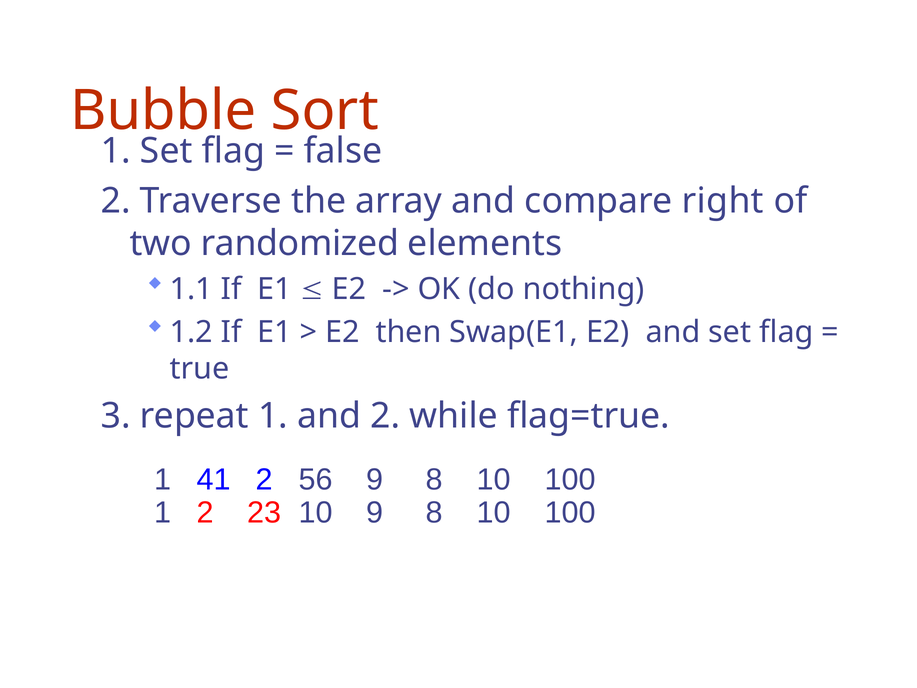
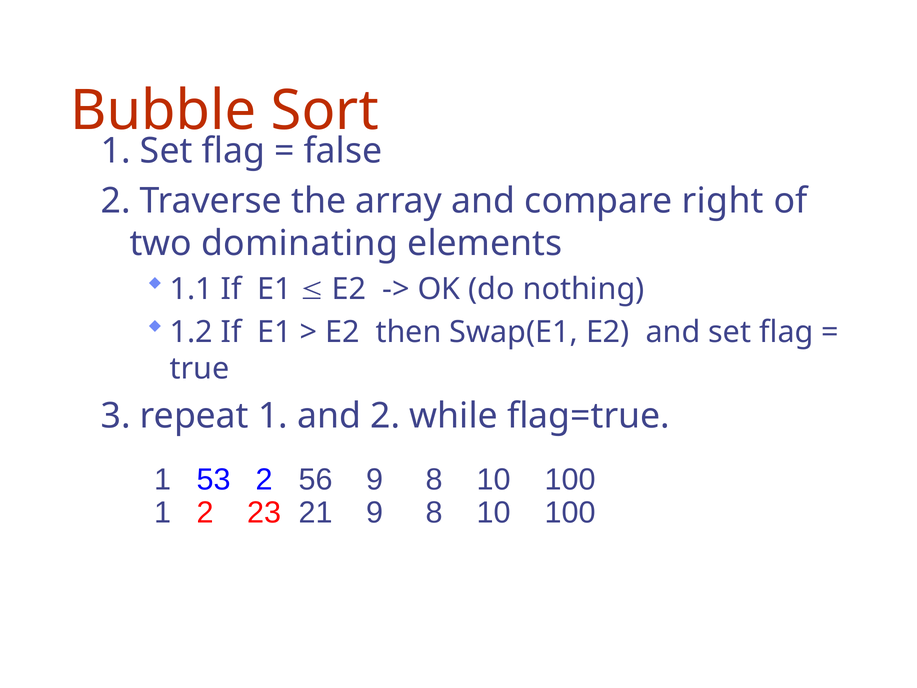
randomized: randomized -> dominating
41: 41 -> 53
23 10: 10 -> 21
